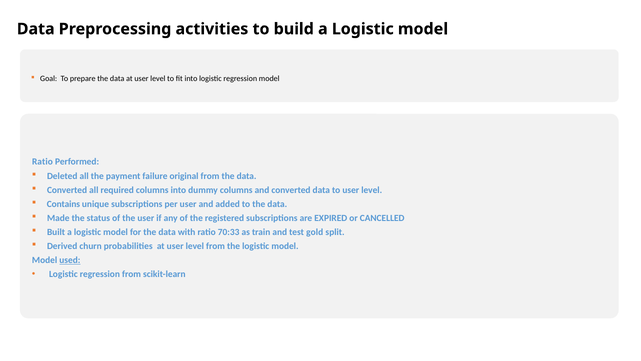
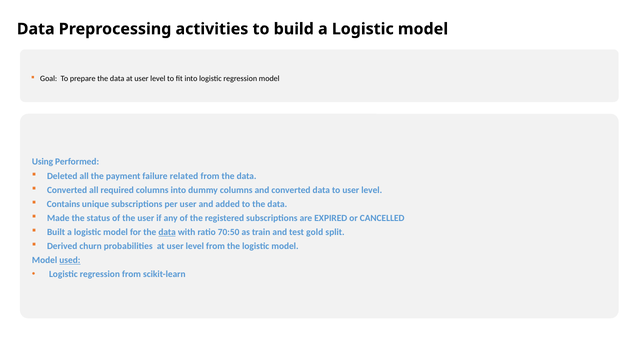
Ratio at (42, 162): Ratio -> Using
original: original -> related
data at (167, 232) underline: none -> present
70:33: 70:33 -> 70:50
